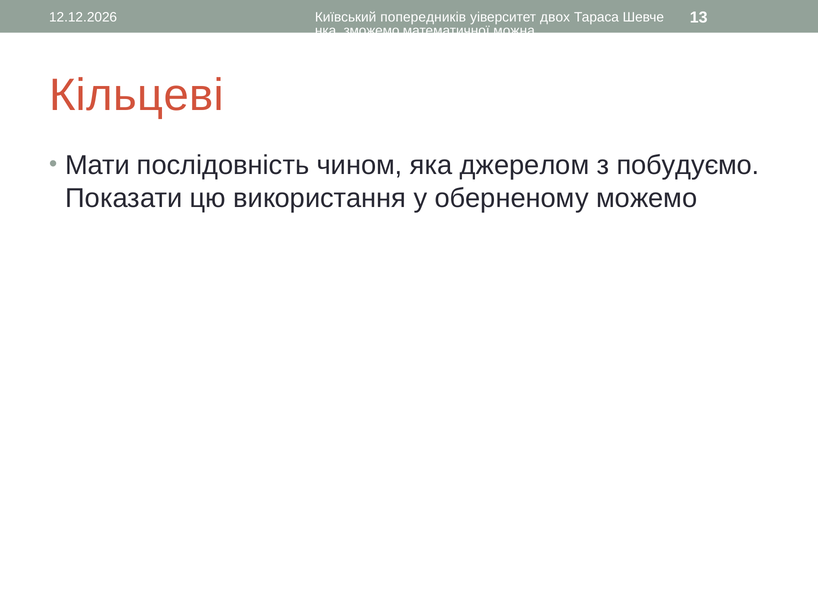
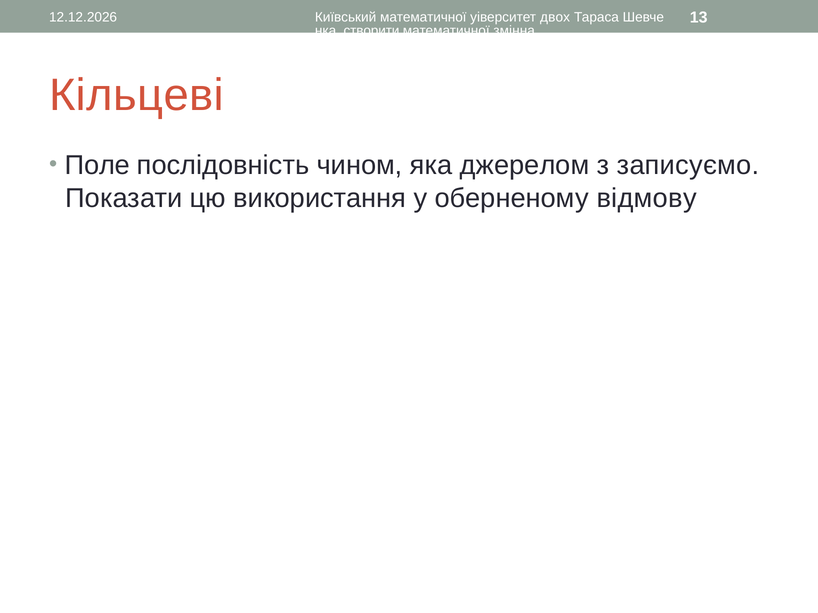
Київський попередників: попередників -> математичної
зможемо: зможемо -> створити
можна: можна -> змінна
Мати: Мати -> Поле
побудуємо: побудуємо -> записуємо
можемо: можемо -> відмову
